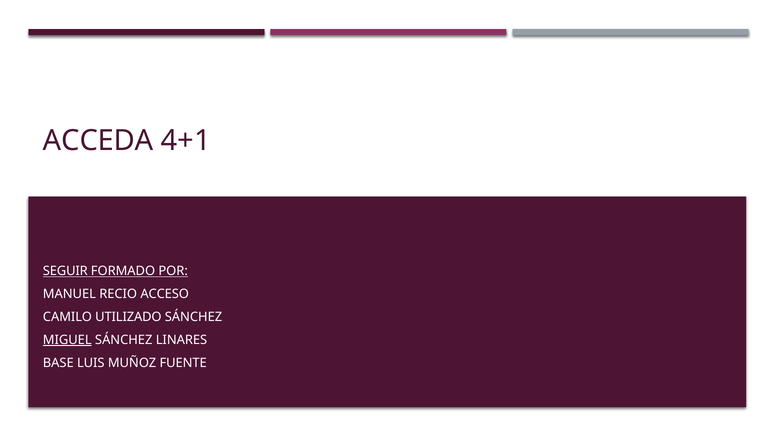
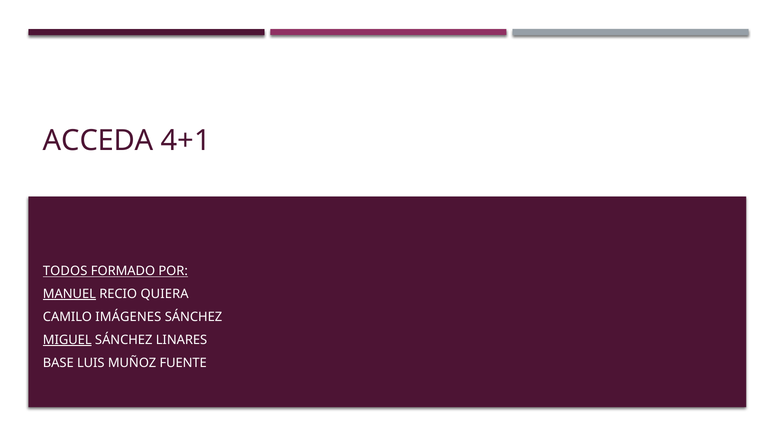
SEGUIR: SEGUIR -> TODOS
MANUEL underline: none -> present
ACCESO: ACCESO -> QUIERA
UTILIZADO: UTILIZADO -> IMÁGENES
